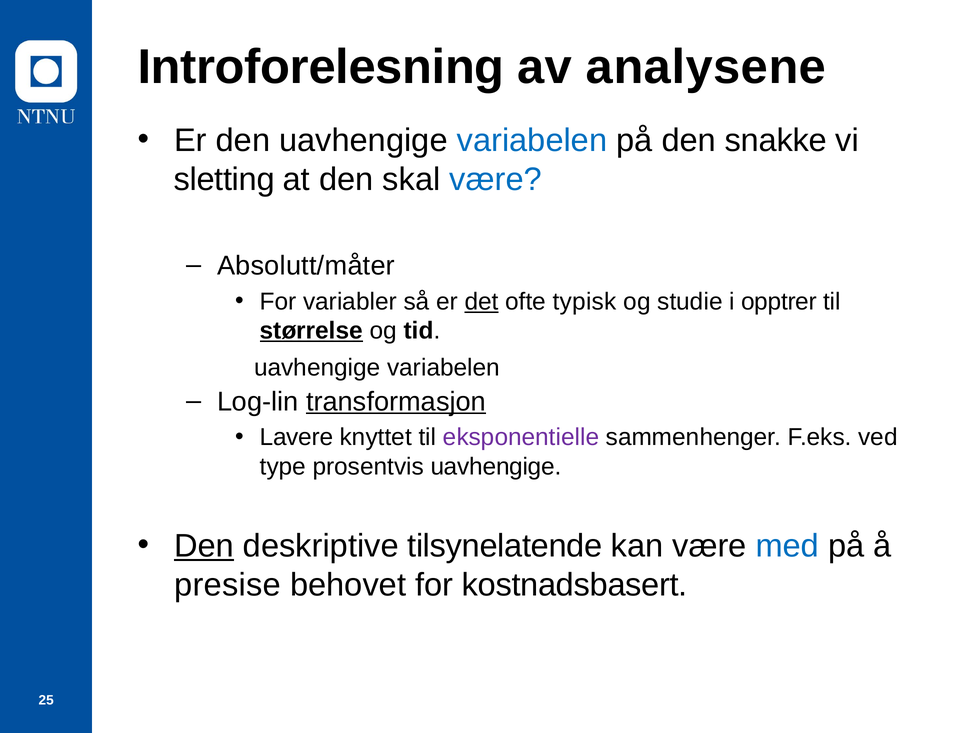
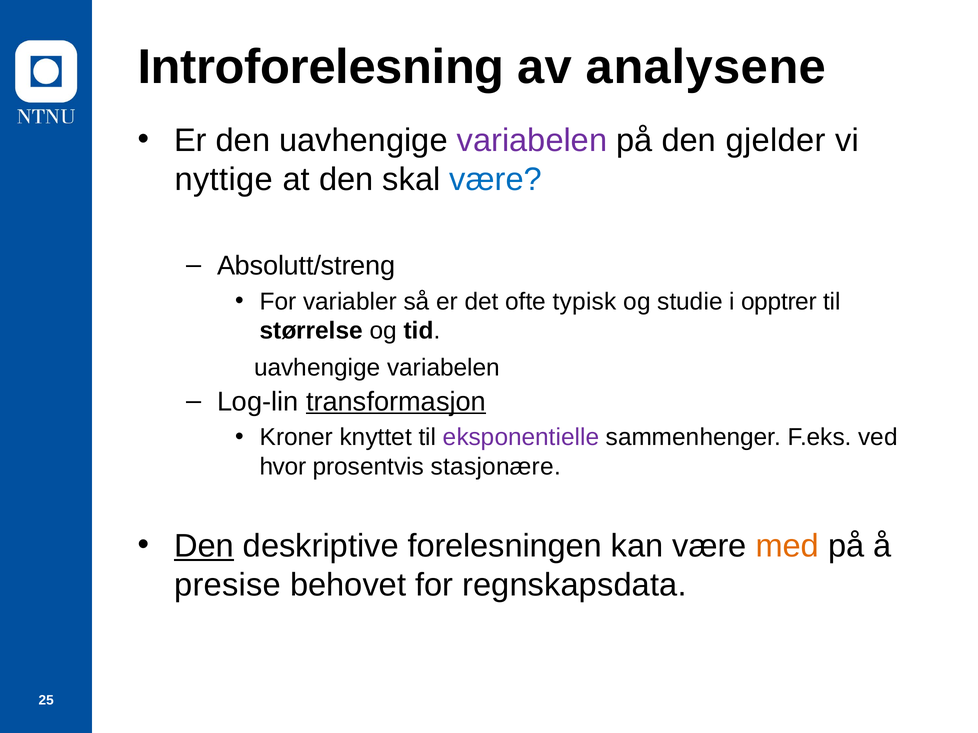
variabelen at (532, 140) colour: blue -> purple
snakke: snakke -> gjelder
sletting: sletting -> nyttige
Absolutt/måter: Absolutt/måter -> Absolutt/streng
det underline: present -> none
størrelse underline: present -> none
Lavere: Lavere -> Kroner
type: type -> hvor
prosentvis uavhengige: uavhengige -> stasjonære
tilsynelatende: tilsynelatende -> forelesningen
med colour: blue -> orange
kostnadsbasert: kostnadsbasert -> regnskapsdata
